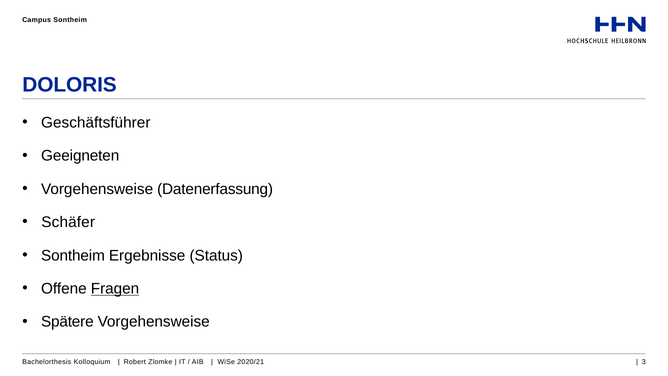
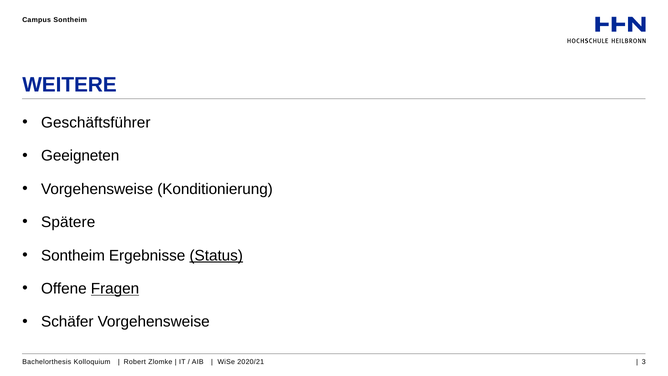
DOLORIS: DOLORIS -> WEITERE
Datenerfassung: Datenerfassung -> Konditionierung
Schäfer: Schäfer -> Spätere
Status underline: none -> present
Spätere: Spätere -> Schäfer
